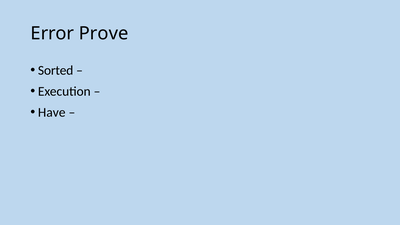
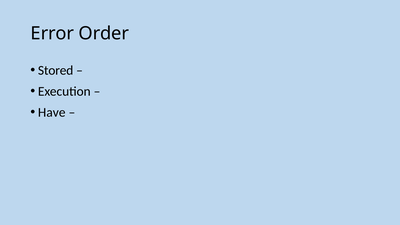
Prove: Prove -> Order
Sorted: Sorted -> Stored
